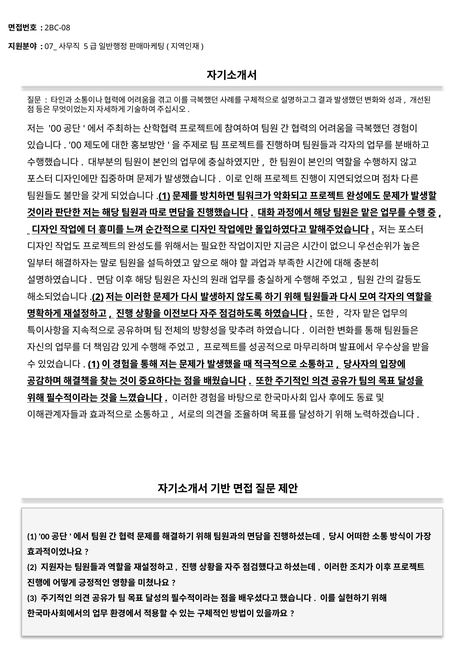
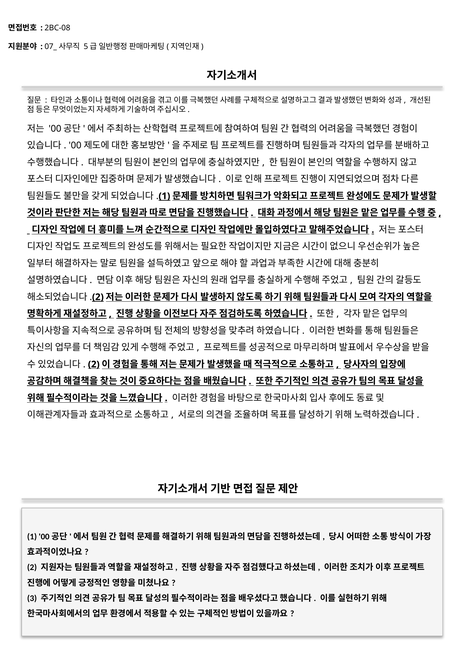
1 at (94, 364): 1 -> 2
